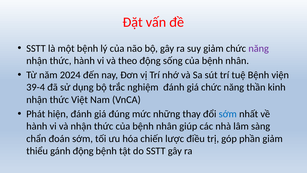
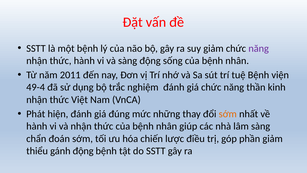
và theo: theo -> sàng
2024: 2024 -> 2011
39-4: 39-4 -> 49-4
sớm at (228, 114) colour: blue -> orange
